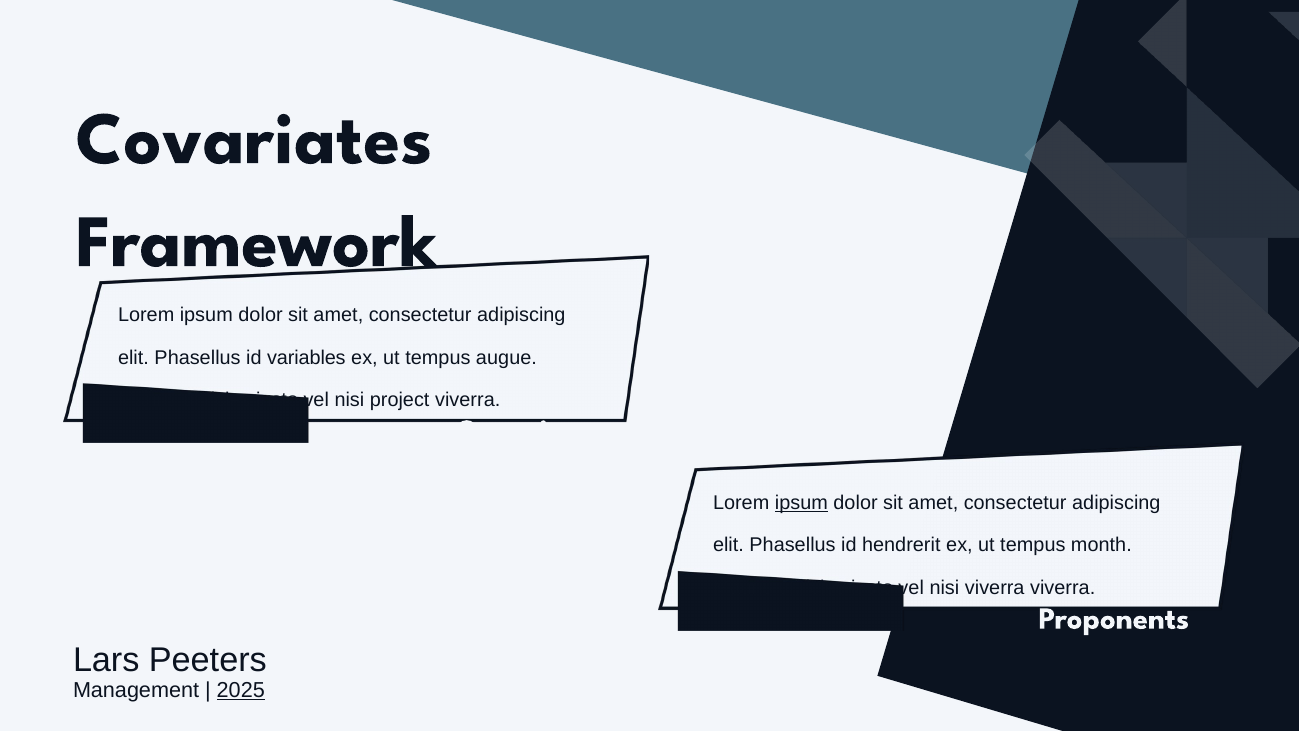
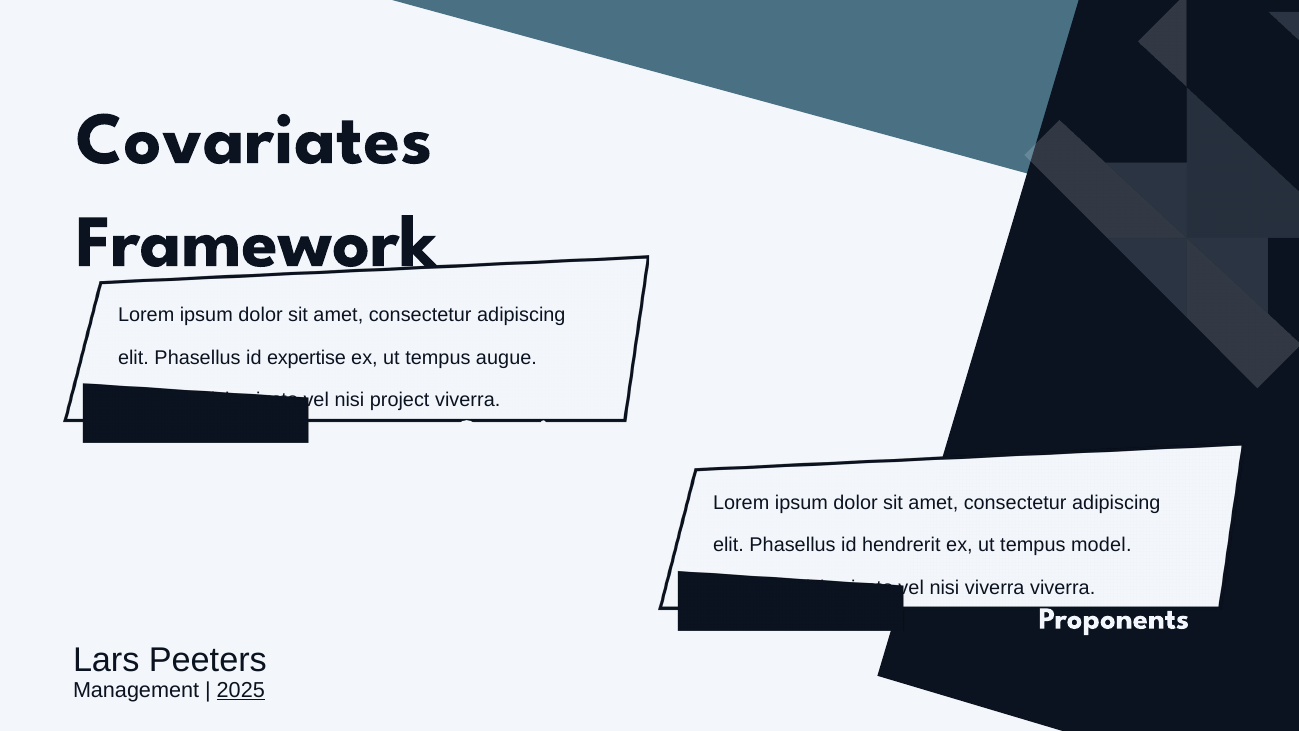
variables: variables -> expertise
ipsum at (801, 503) underline: present -> none
month: month -> model
